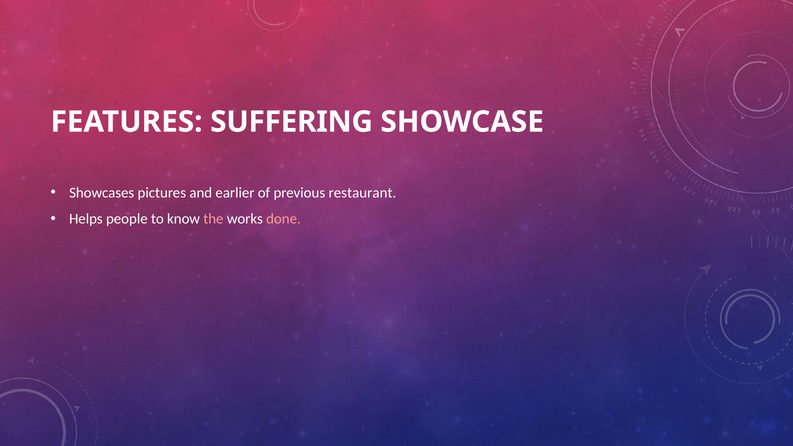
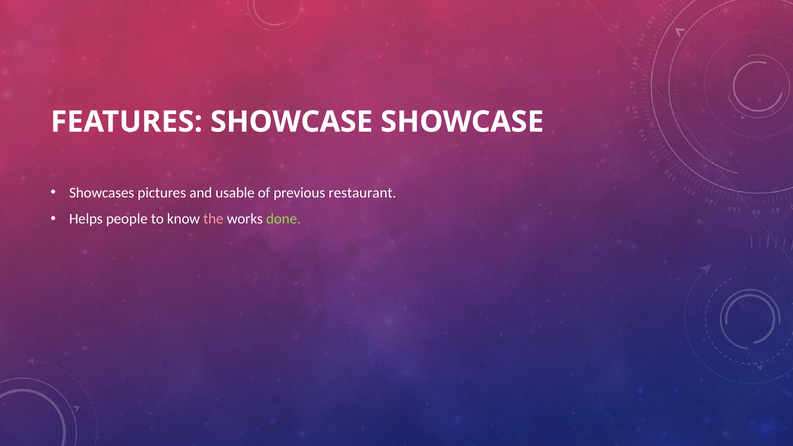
FEATURES SUFFERING: SUFFERING -> SHOWCASE
earlier: earlier -> usable
done colour: pink -> light green
